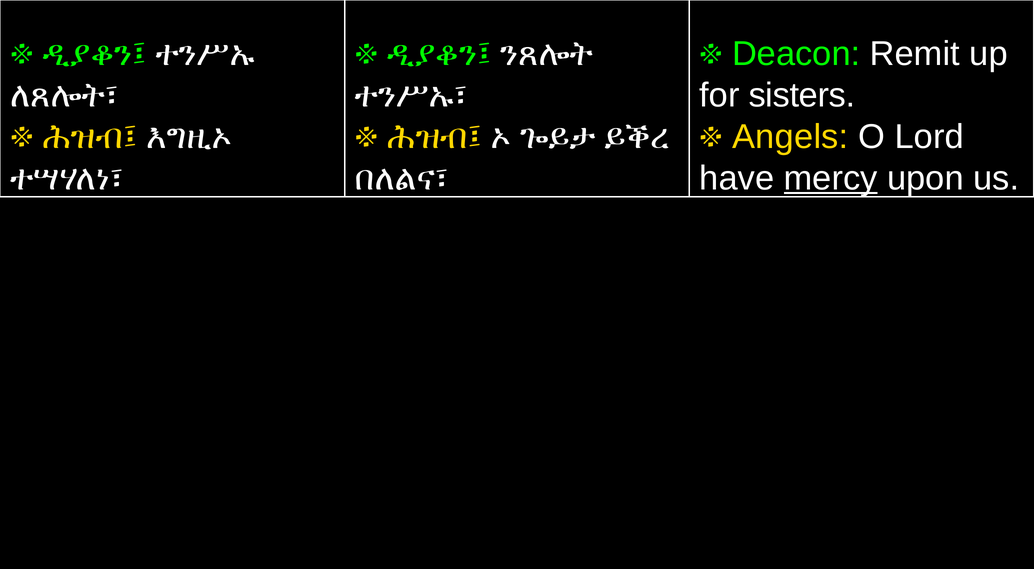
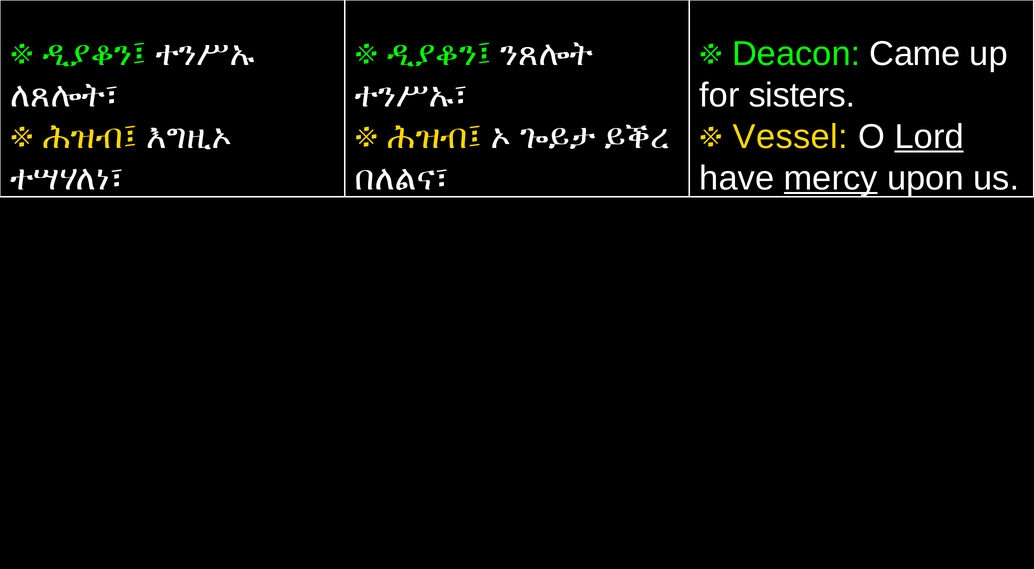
Remit: Remit -> Came
Angels: Angels -> Vessel
Lord underline: none -> present
